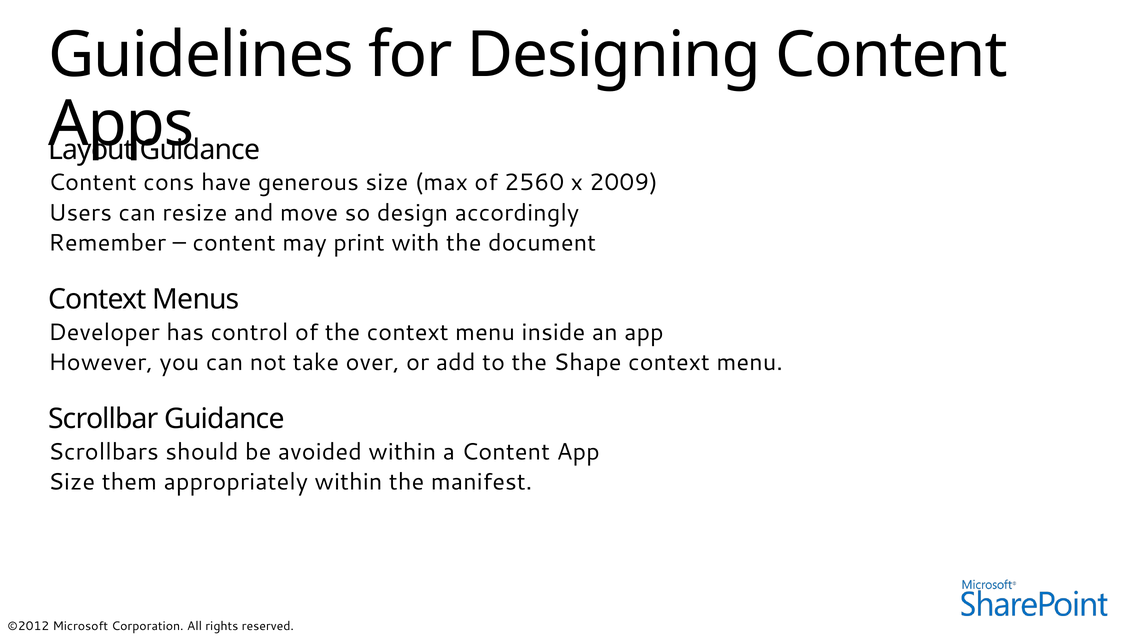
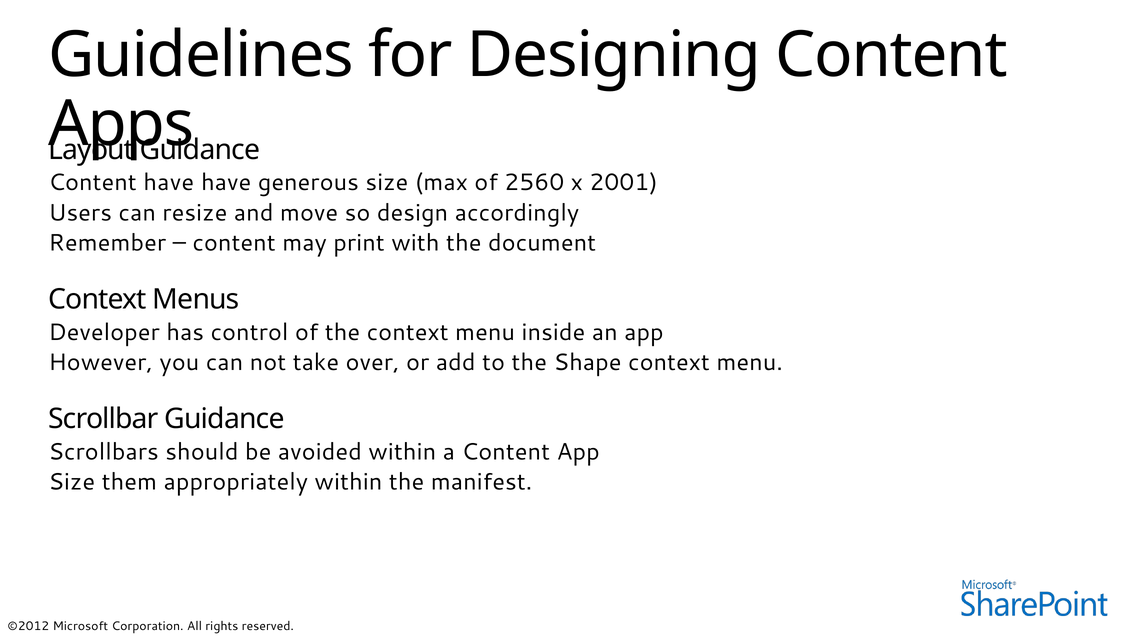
Content cons: cons -> have
2009: 2009 -> 2001
